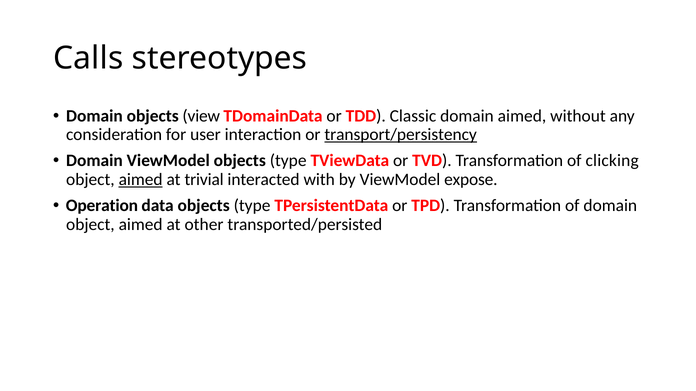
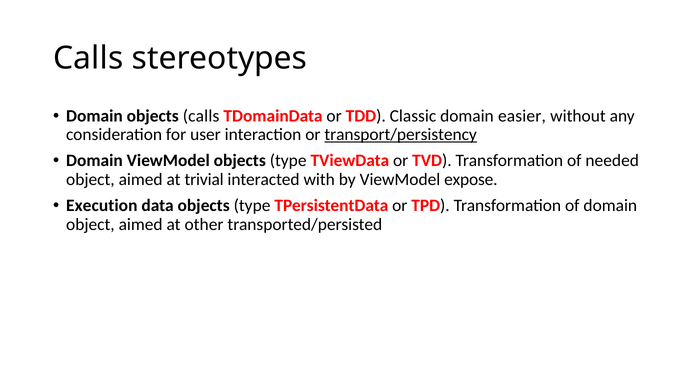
objects view: view -> calls
domain aimed: aimed -> easier
clicking: clicking -> needed
aimed at (141, 180) underline: present -> none
Operation: Operation -> Execution
